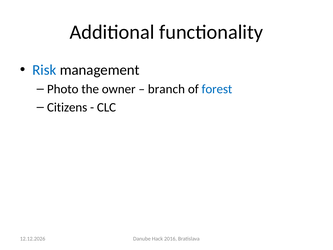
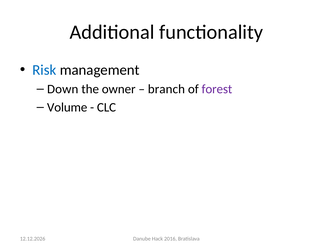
Photo: Photo -> Down
forest colour: blue -> purple
Citizens: Citizens -> Volume
